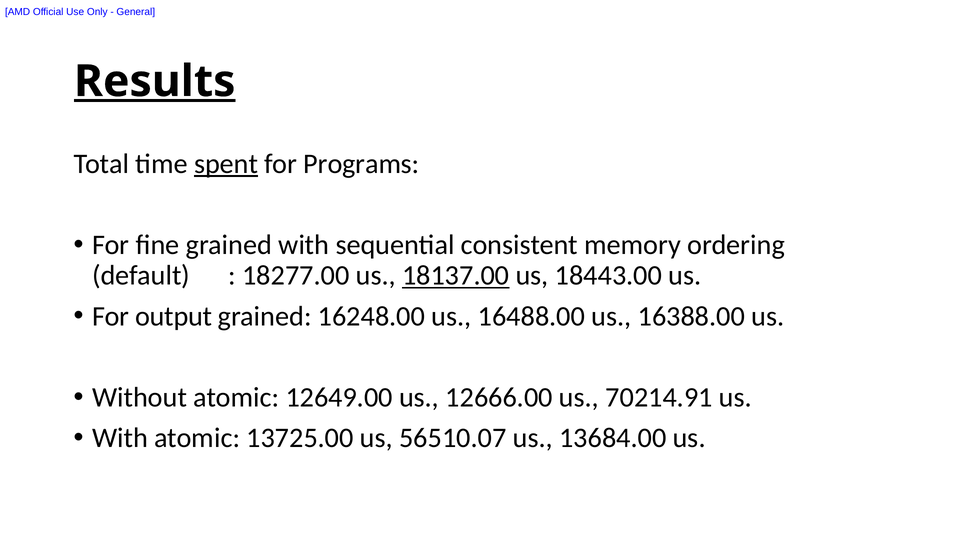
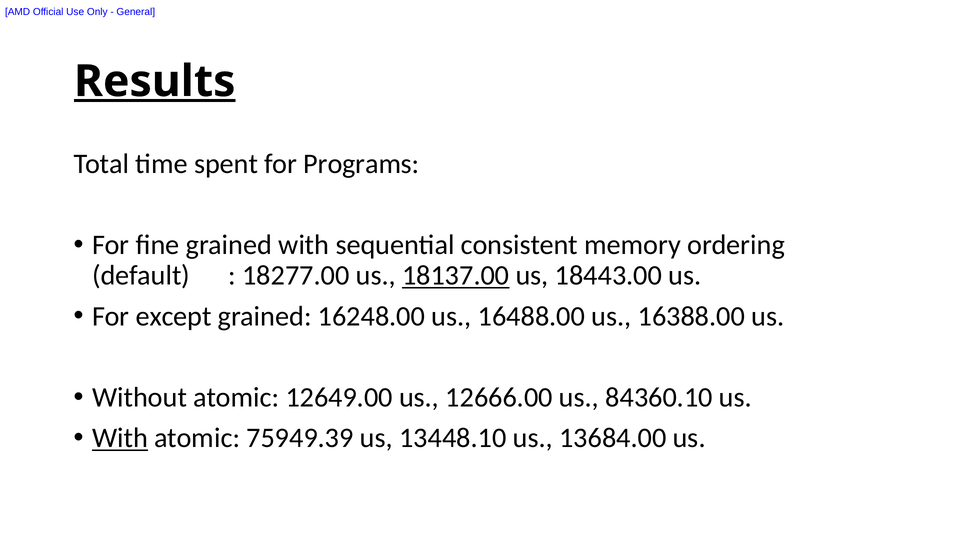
spent underline: present -> none
output: output -> except
70214.91: 70214.91 -> 84360.10
With at (120, 438) underline: none -> present
13725.00: 13725.00 -> 75949.39
56510.07: 56510.07 -> 13448.10
